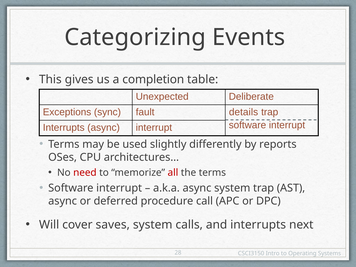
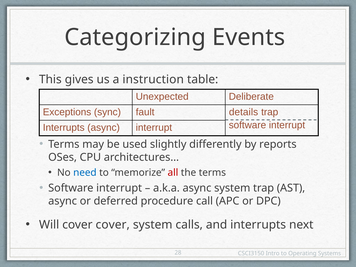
completion: completion -> instruction
need colour: red -> blue
cover saves: saves -> cover
